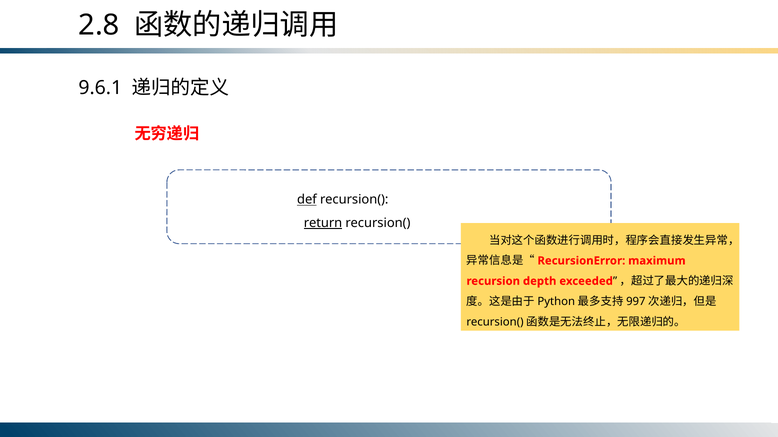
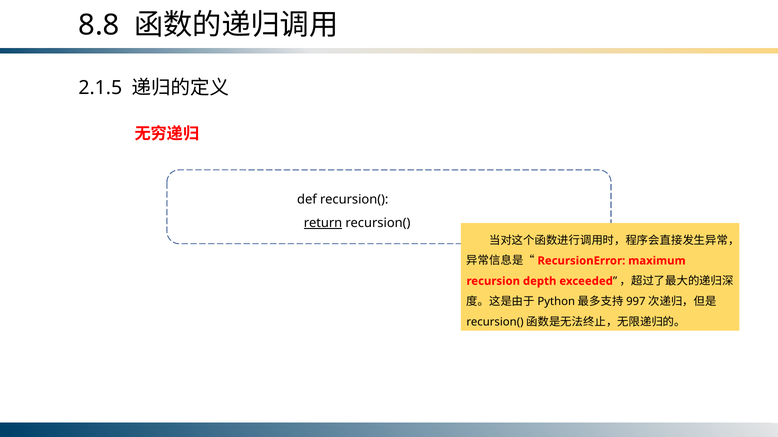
2.8: 2.8 -> 8.8
9.6.1: 9.6.1 -> 2.1.5
def underline: present -> none
